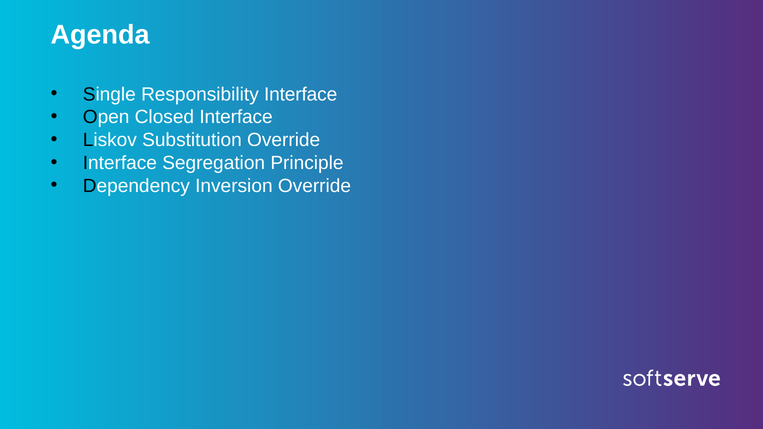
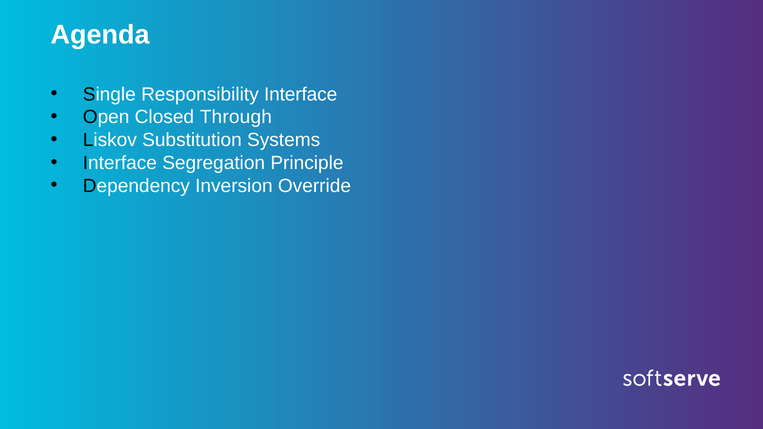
Closed Interface: Interface -> Through
Substitution Override: Override -> Systems
